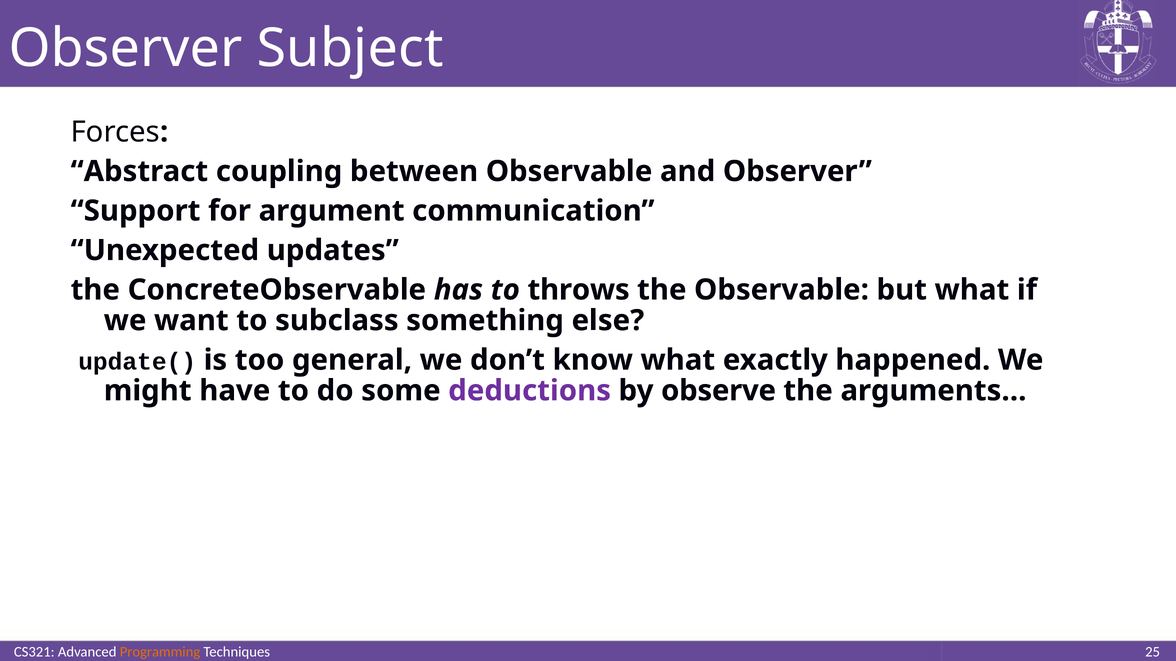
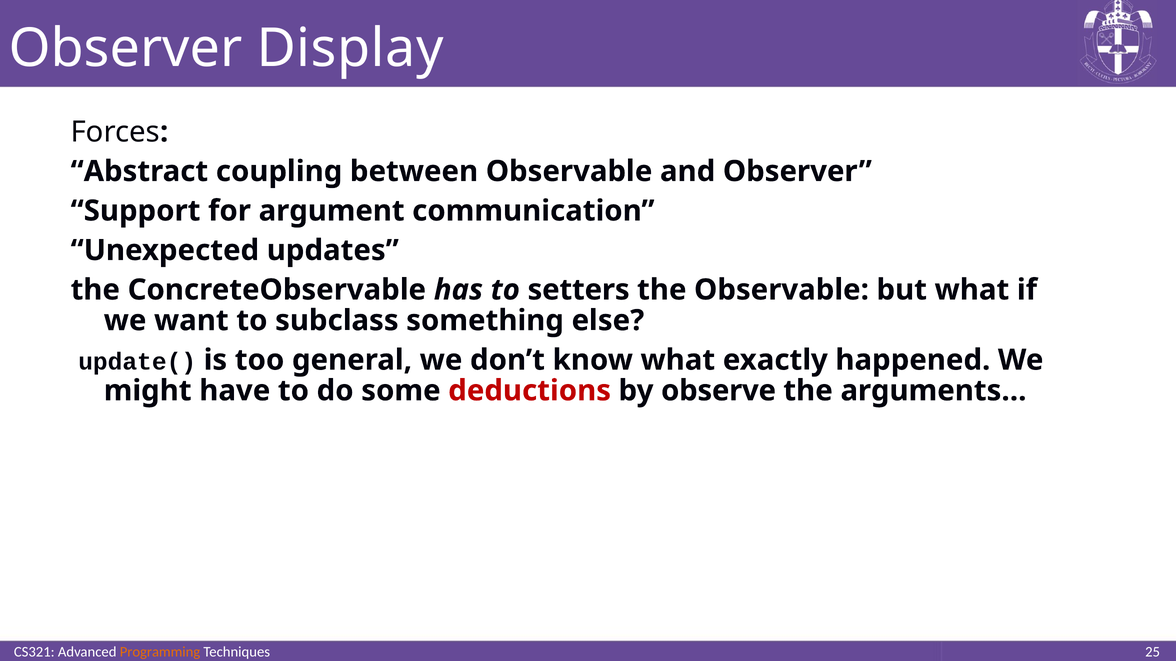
Subject: Subject -> Display
throws: throws -> setters
deductions colour: purple -> red
